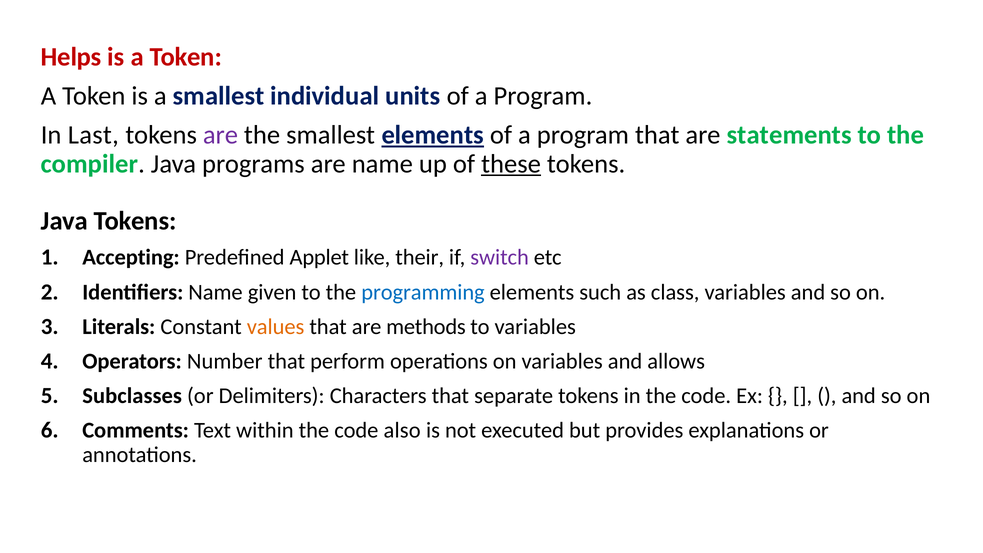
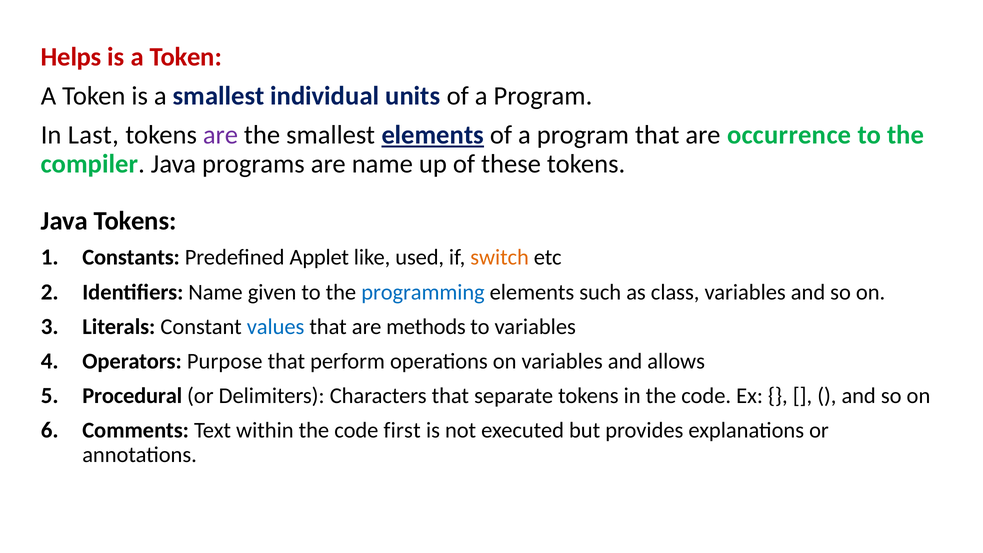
statements: statements -> occurrence
these underline: present -> none
Accepting: Accepting -> Constants
their: their -> used
switch colour: purple -> orange
values colour: orange -> blue
Number: Number -> Purpose
Subclasses: Subclasses -> Procedural
also: also -> first
